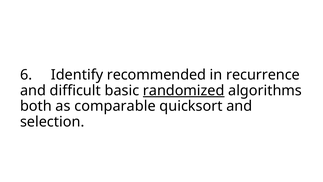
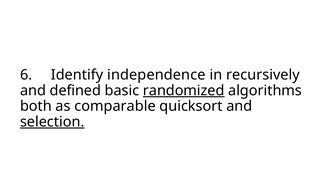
recommended: recommended -> independence
recurrence: recurrence -> recursively
difficult: difficult -> defined
selection underline: none -> present
